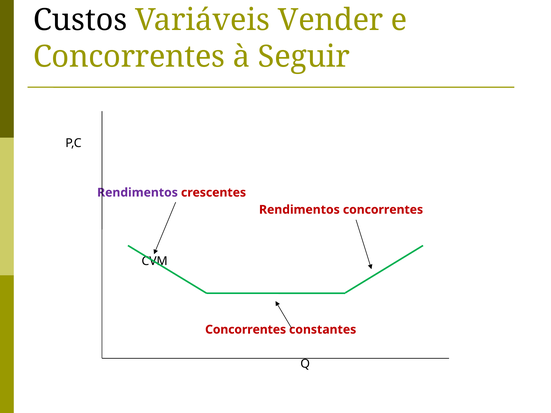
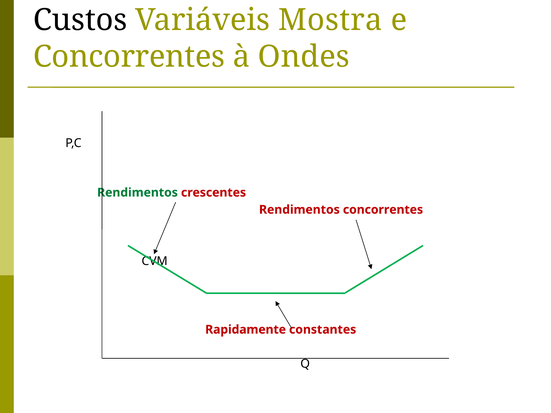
Vender: Vender -> Mostra
Seguir: Seguir -> Ondes
Rendimentos at (137, 193) colour: purple -> green
Concorrentes at (246, 330): Concorrentes -> Rapidamente
